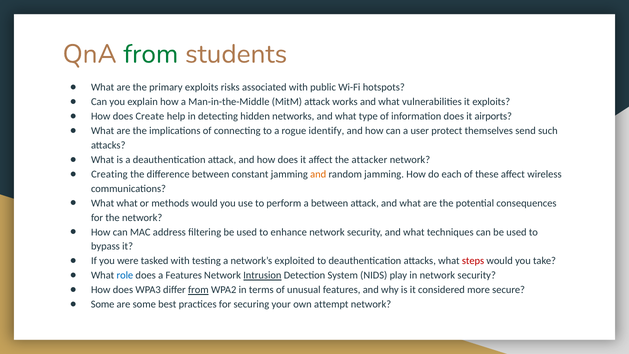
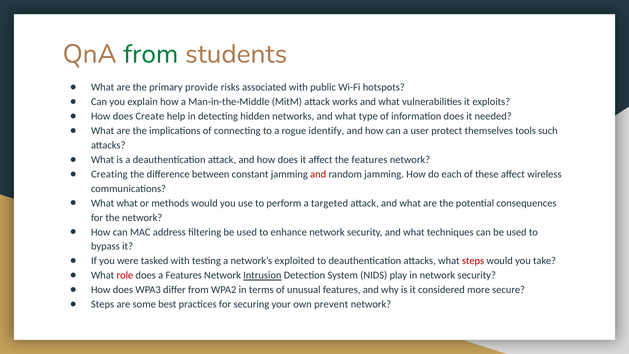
primary exploits: exploits -> provide
airports: airports -> needed
send: send -> tools
the attacker: attacker -> features
and at (318, 174) colour: orange -> red
a between: between -> targeted
role colour: blue -> red
from at (198, 290) underline: present -> none
Some at (103, 304): Some -> Steps
attempt: attempt -> prevent
